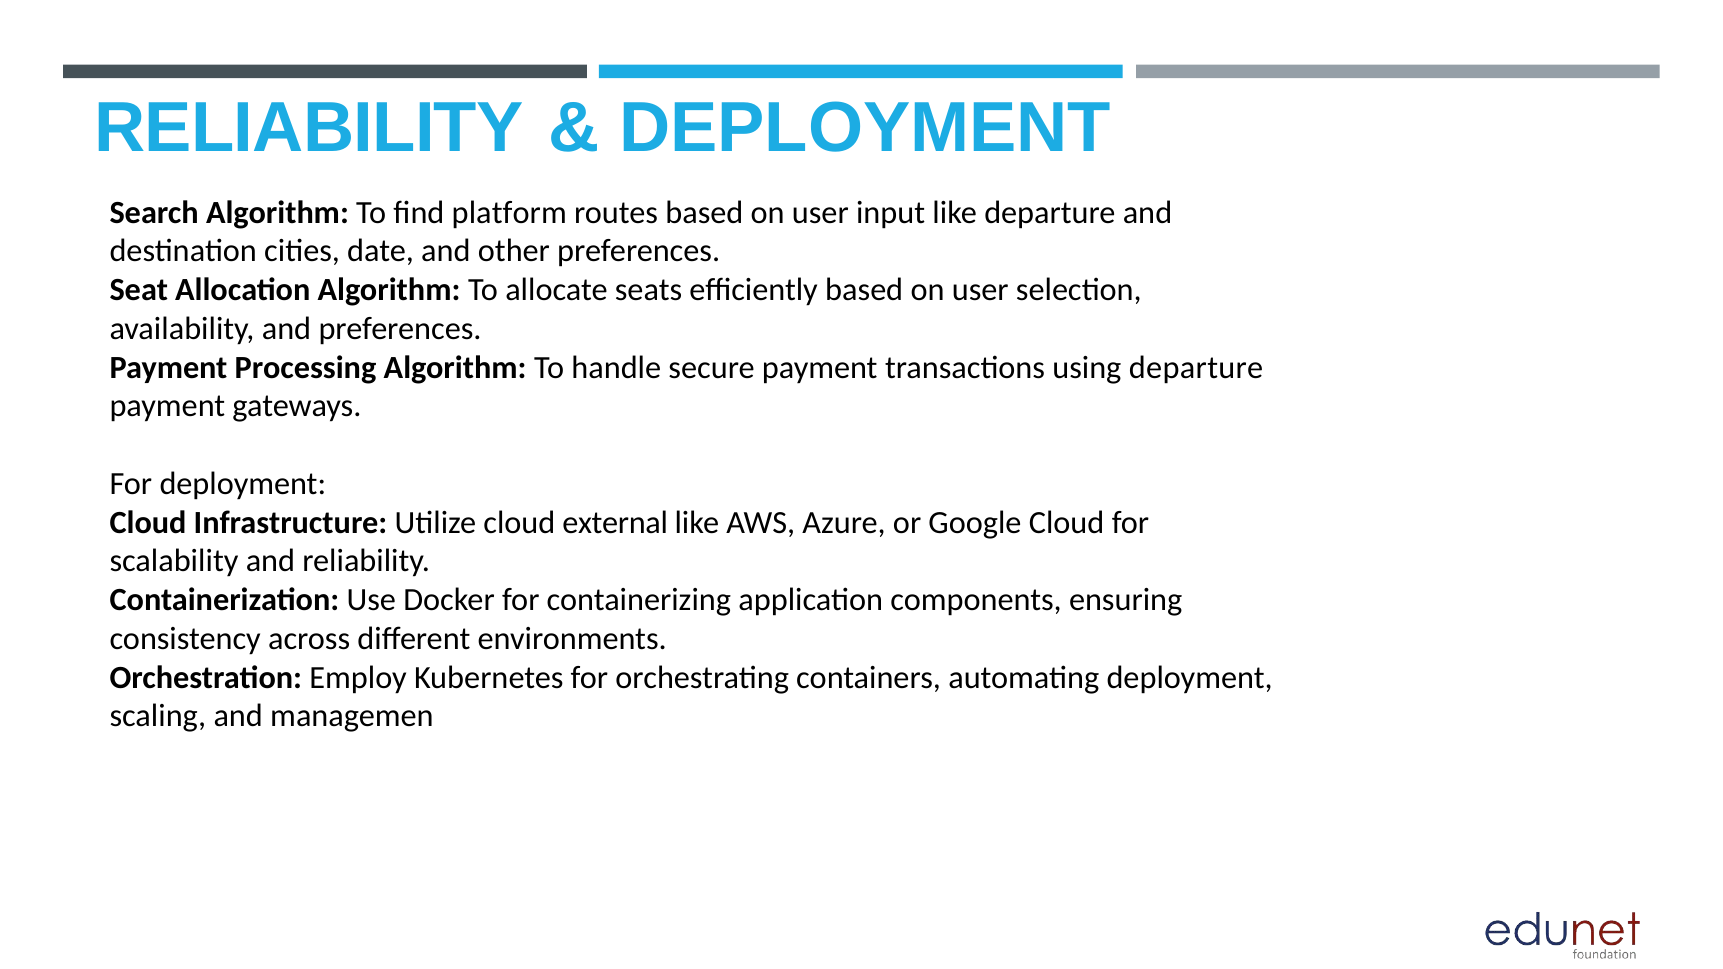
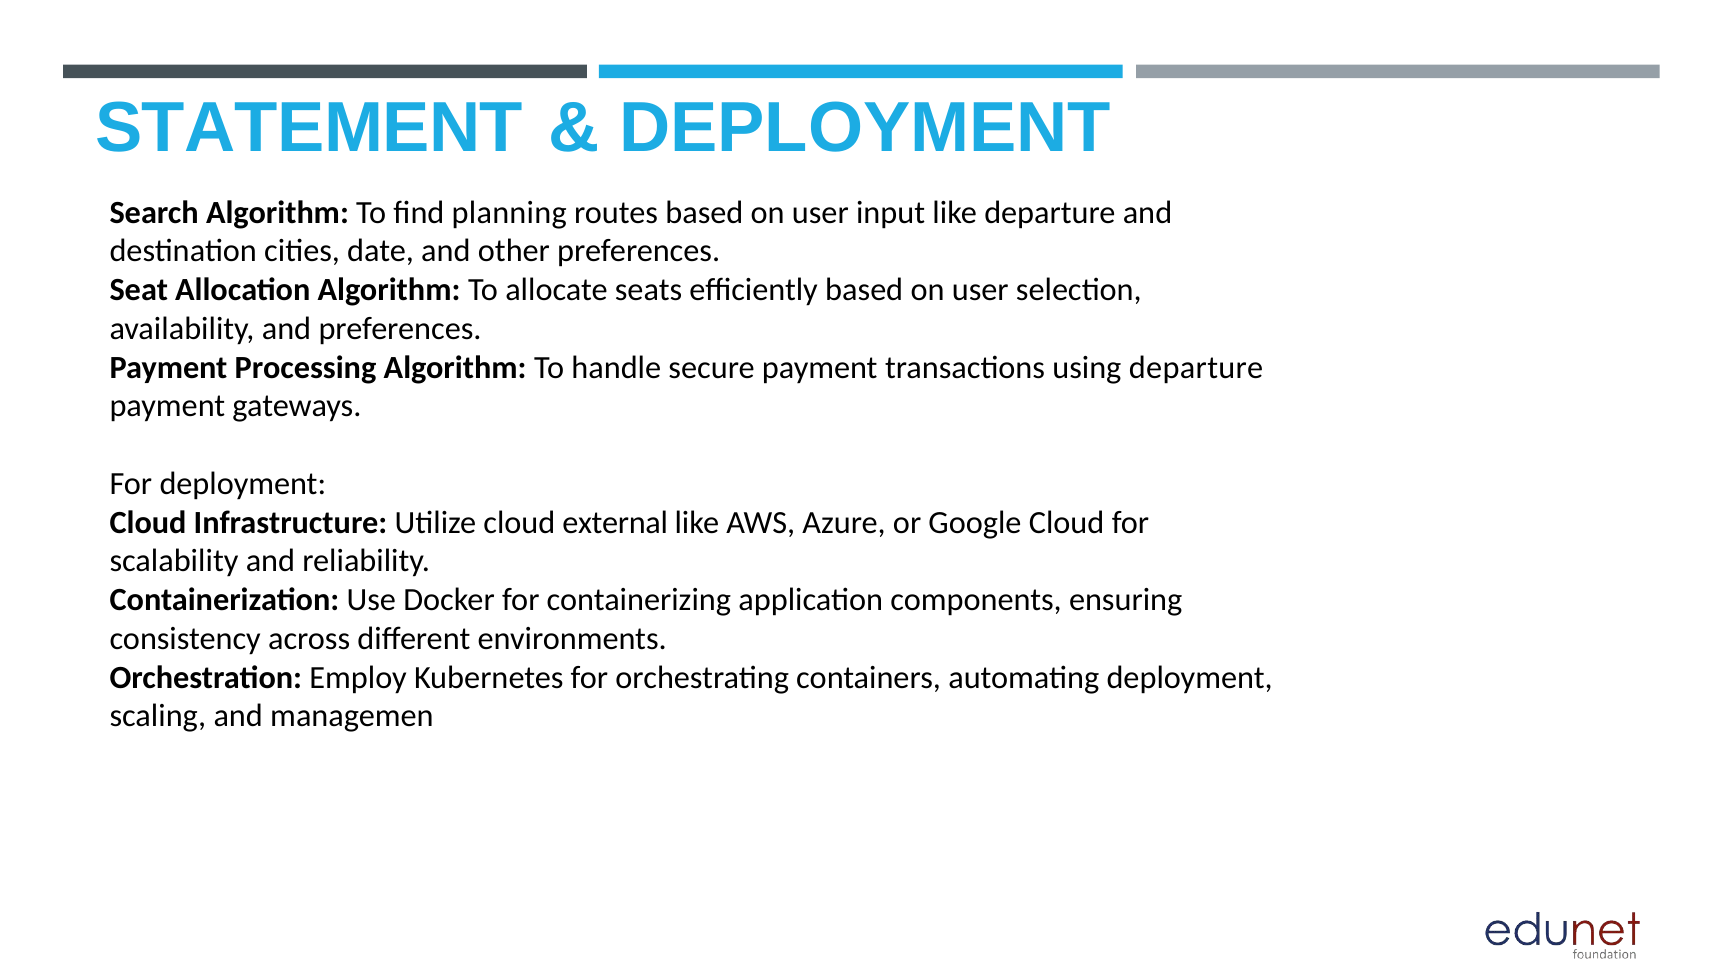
RELIABILITY at (309, 128): RELIABILITY -> STATEMENT
platform: platform -> planning
